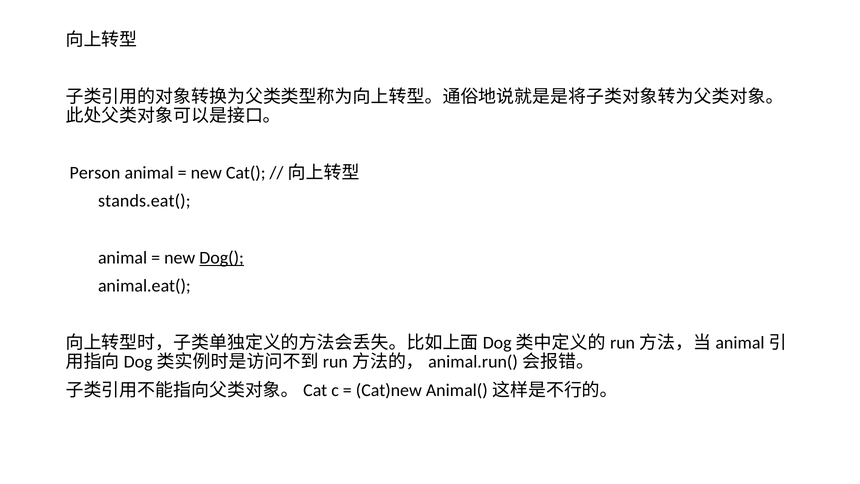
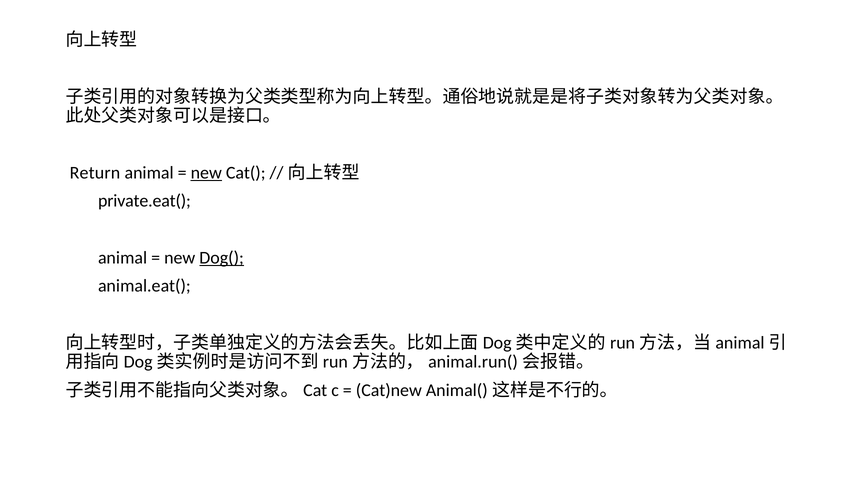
Person: Person -> Return
new at (206, 173) underline: none -> present
stands.eat(: stands.eat( -> private.eat(
